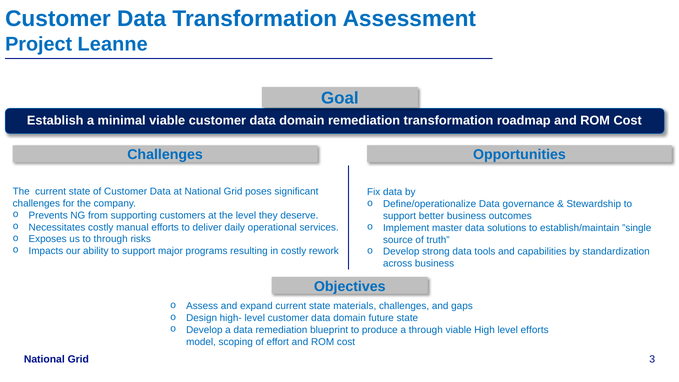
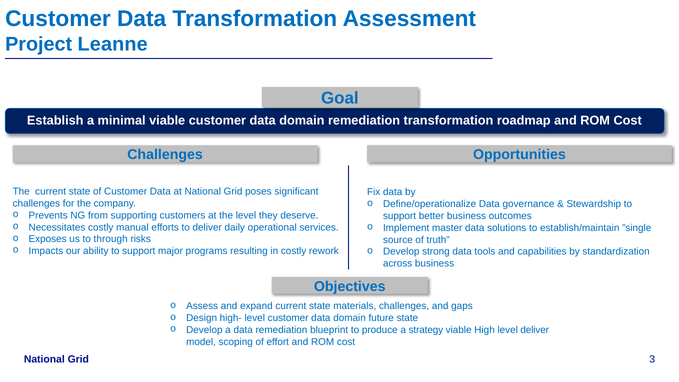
a through: through -> strategy
level efforts: efforts -> deliver
